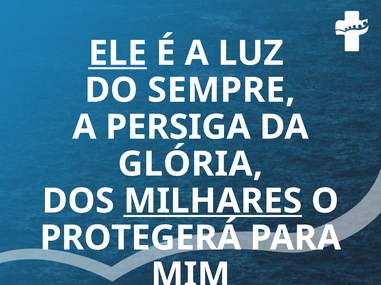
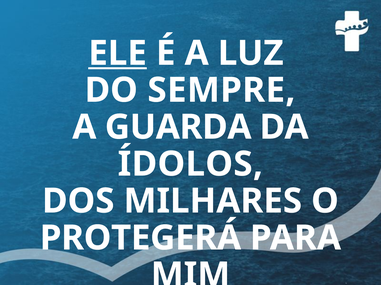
PERSIGA: PERSIGA -> GUARDA
GLÓRIA: GLÓRIA -> ÍDOLOS
MILHARES underline: present -> none
